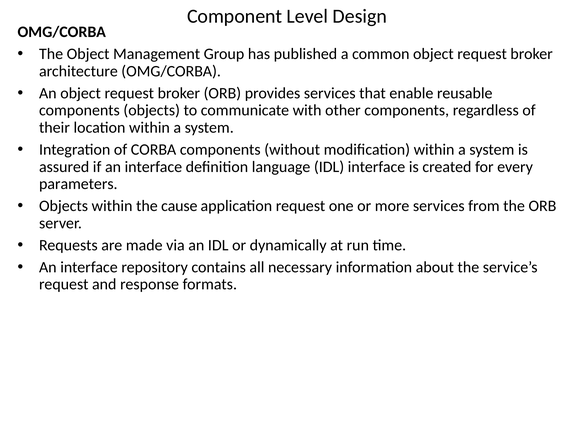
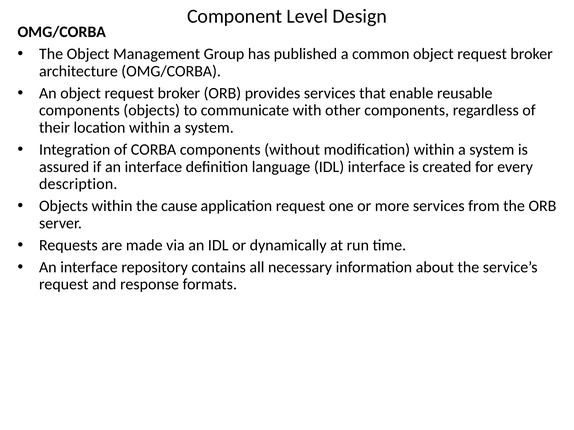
parameters: parameters -> description
